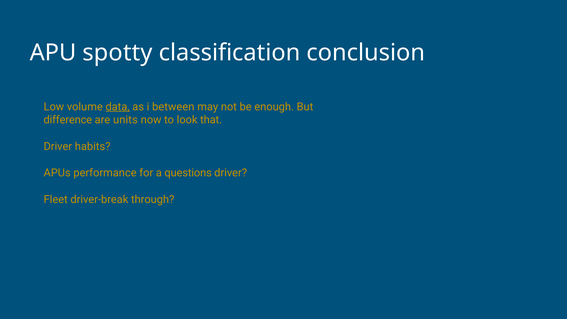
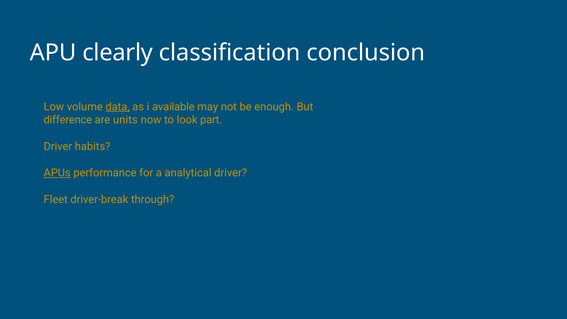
spotty: spotty -> clearly
between: between -> available
that: that -> part
APUs underline: none -> present
questions: questions -> analytical
